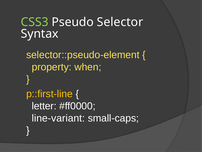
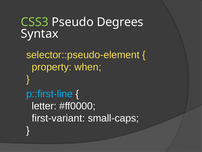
Selector: Selector -> Degrees
p::first-line colour: yellow -> light blue
line-variant: line-variant -> first-variant
